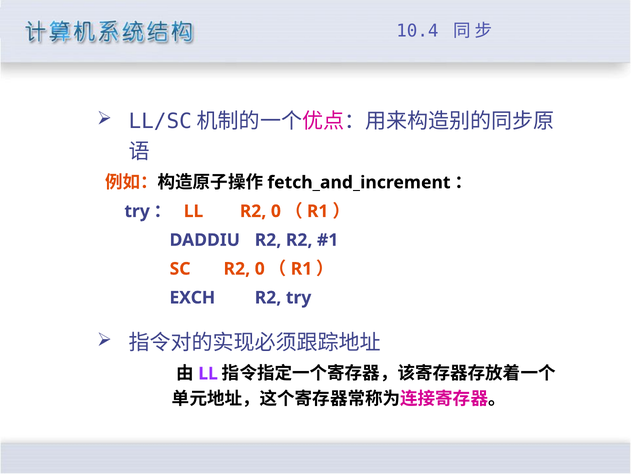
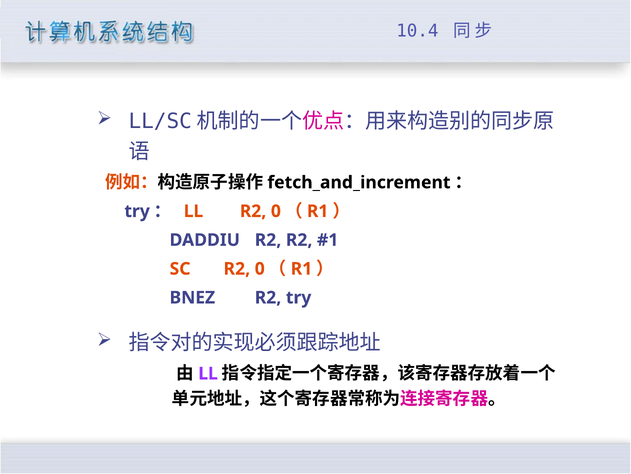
EXCH: EXCH -> BNEZ
